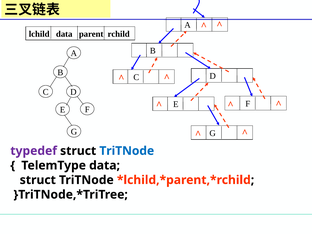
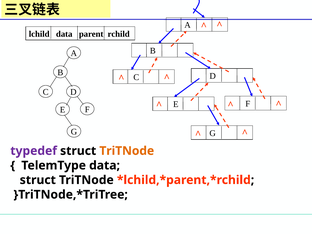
TriTNode at (127, 151) colour: blue -> orange
